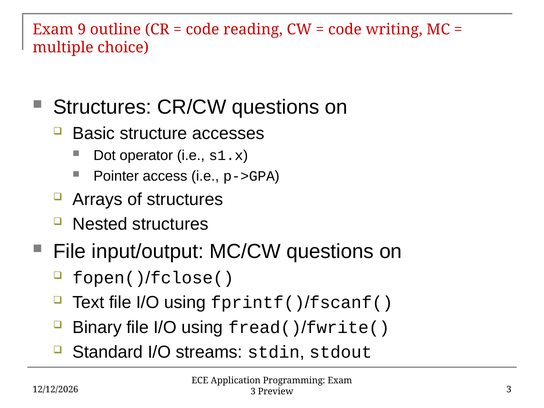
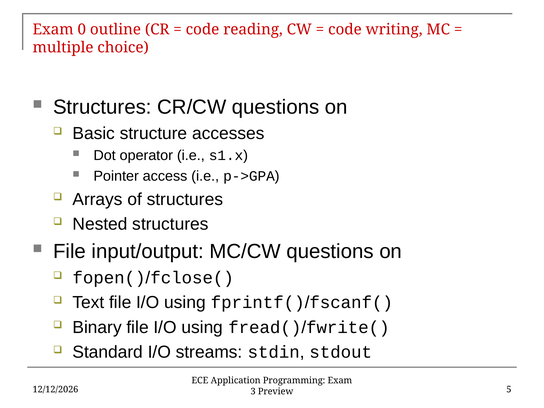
9: 9 -> 0
3 at (509, 390): 3 -> 5
